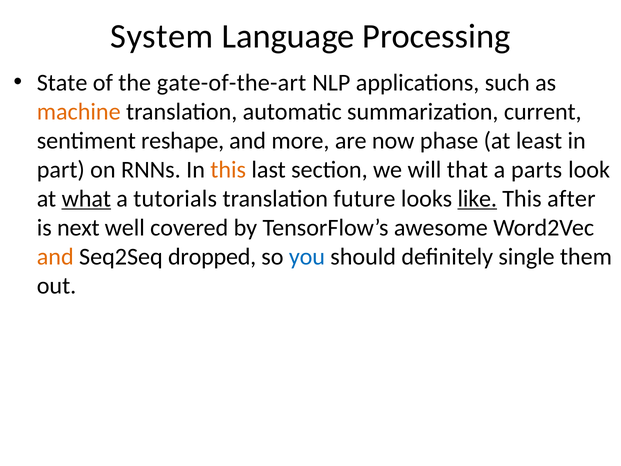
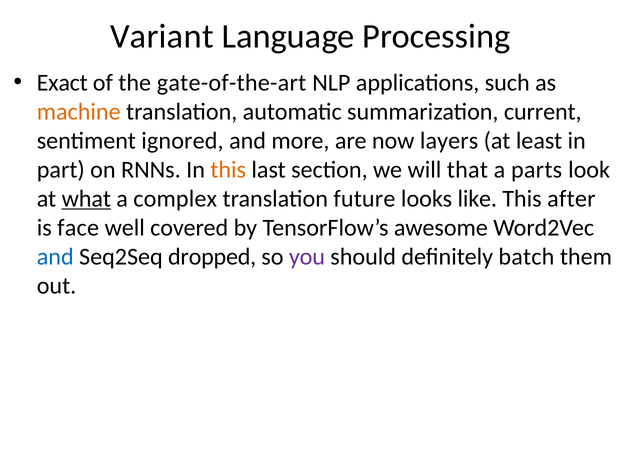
System: System -> Variant
State: State -> Exact
reshape: reshape -> ignored
phase: phase -> layers
tutorials: tutorials -> complex
like underline: present -> none
next: next -> face
and at (55, 256) colour: orange -> blue
you colour: blue -> purple
single: single -> batch
